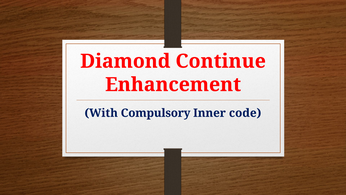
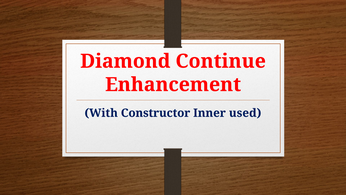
Compulsory: Compulsory -> Constructor
code: code -> used
